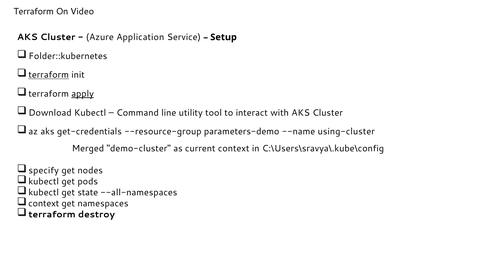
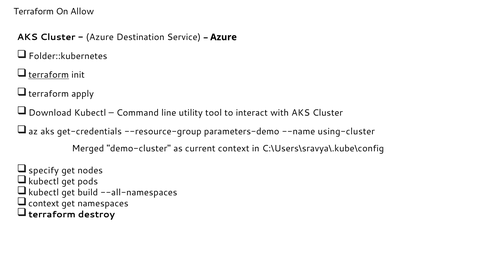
Video: Video -> Allow
Application: Application -> Destination
Setup at (224, 37): Setup -> Azure
apply underline: present -> none
state: state -> build
